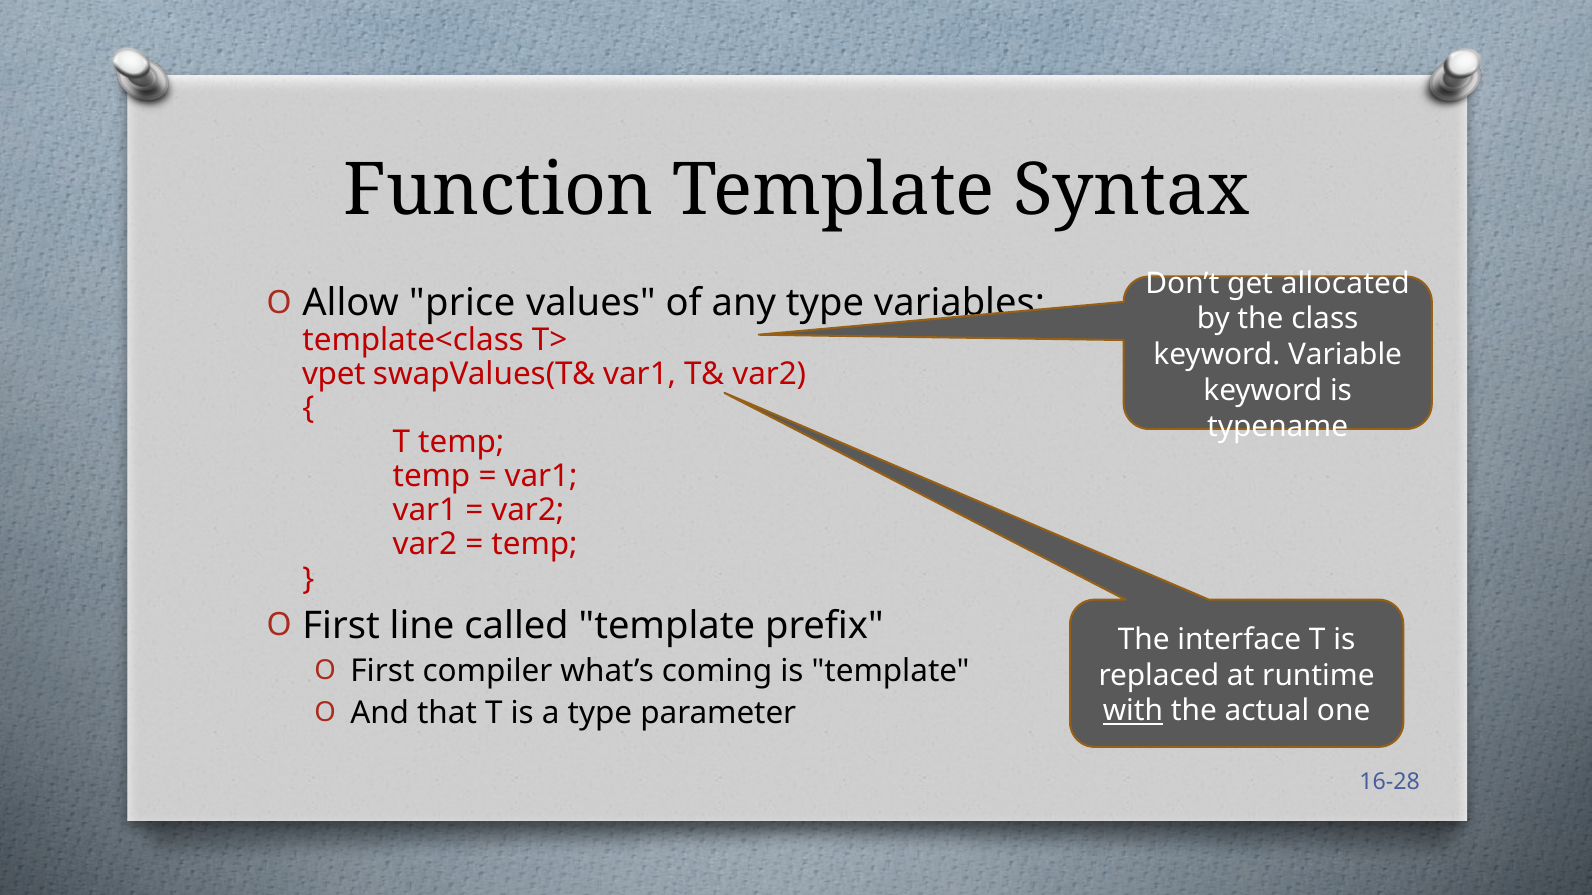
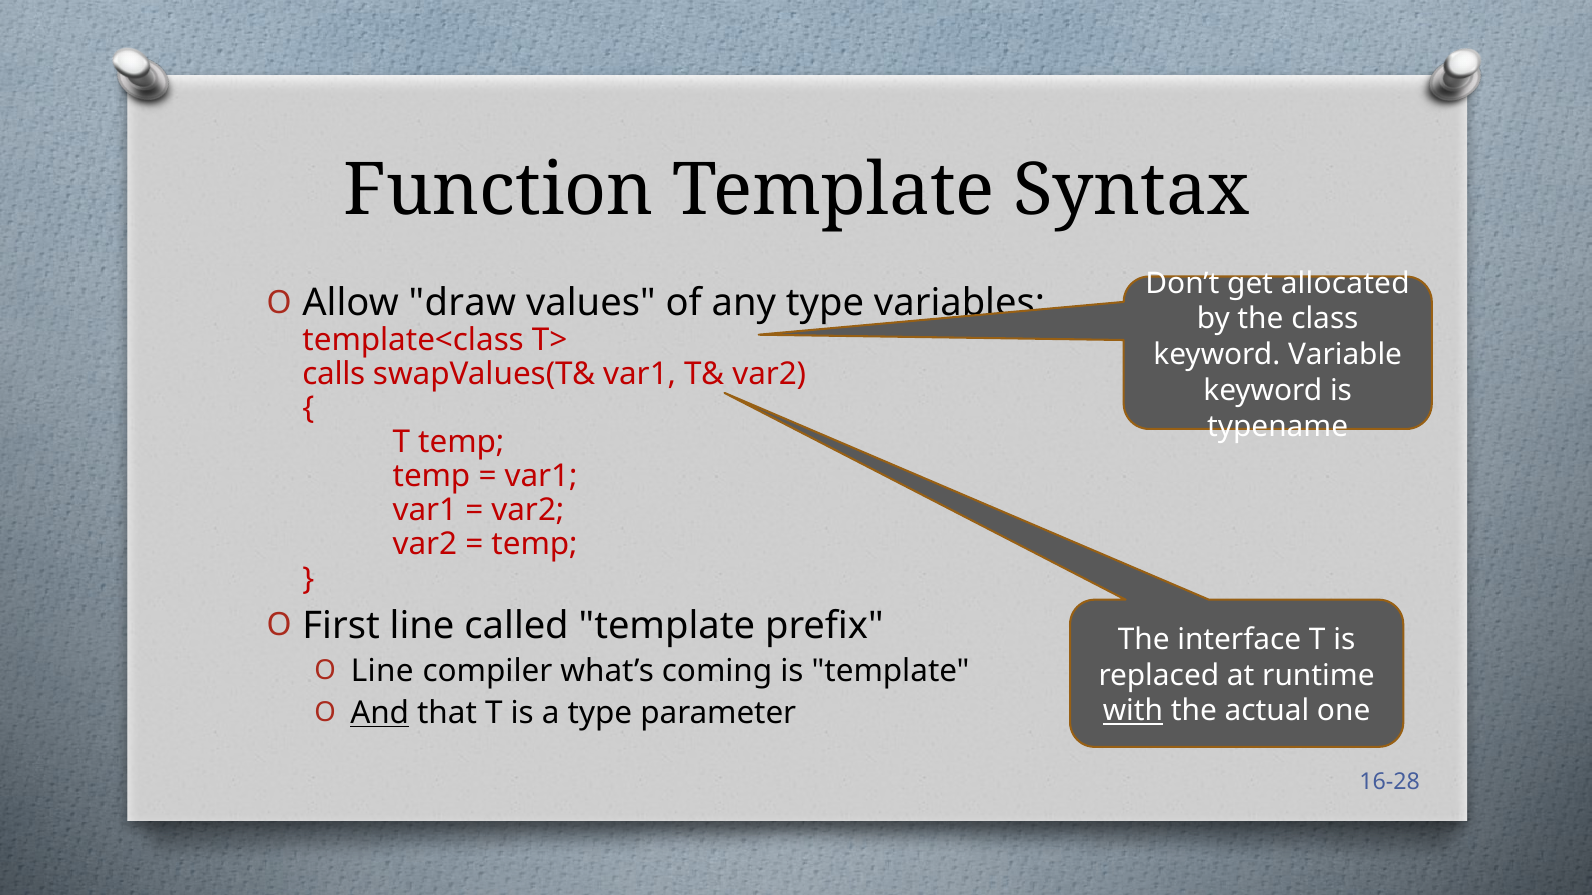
price: price -> draw
vpet: vpet -> calls
First at (382, 671): First -> Line
And underline: none -> present
